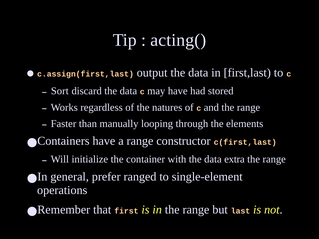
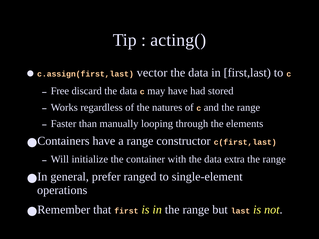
output: output -> vector
Sort: Sort -> Free
